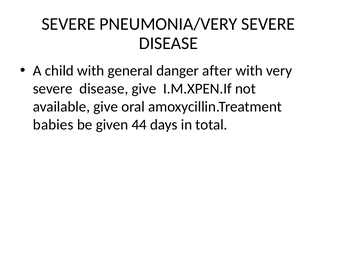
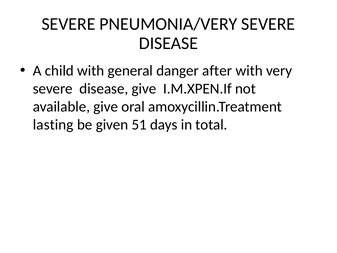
babies: babies -> lasting
44: 44 -> 51
